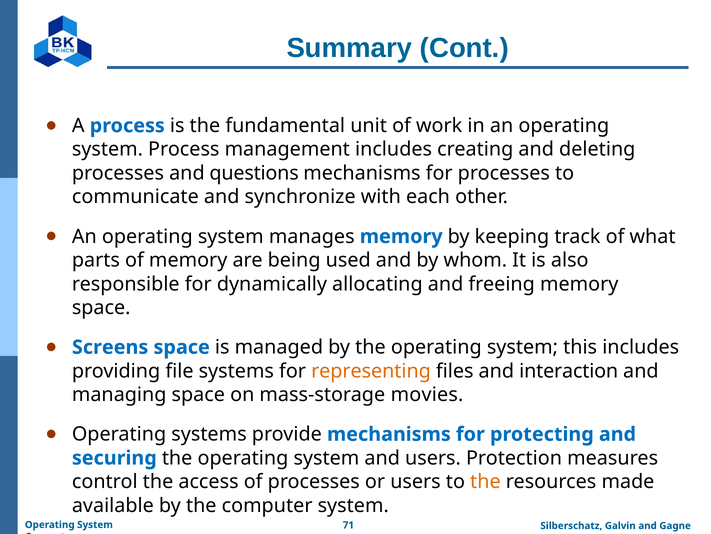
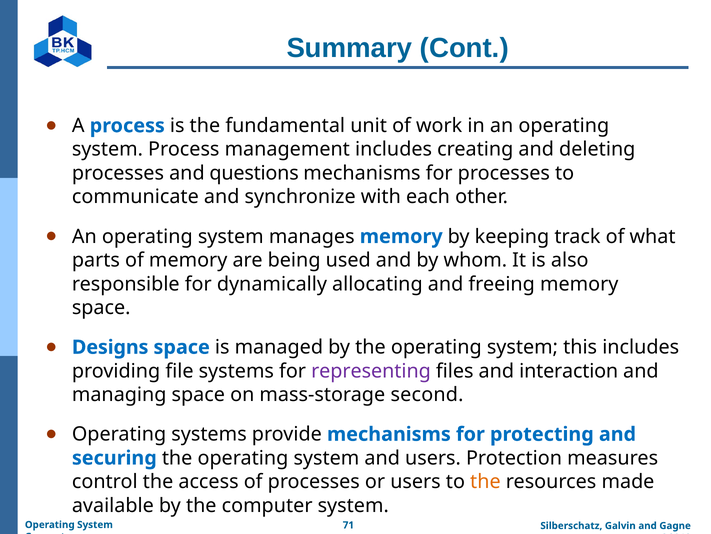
Screens: Screens -> Designs
representing colour: orange -> purple
movies: movies -> second
